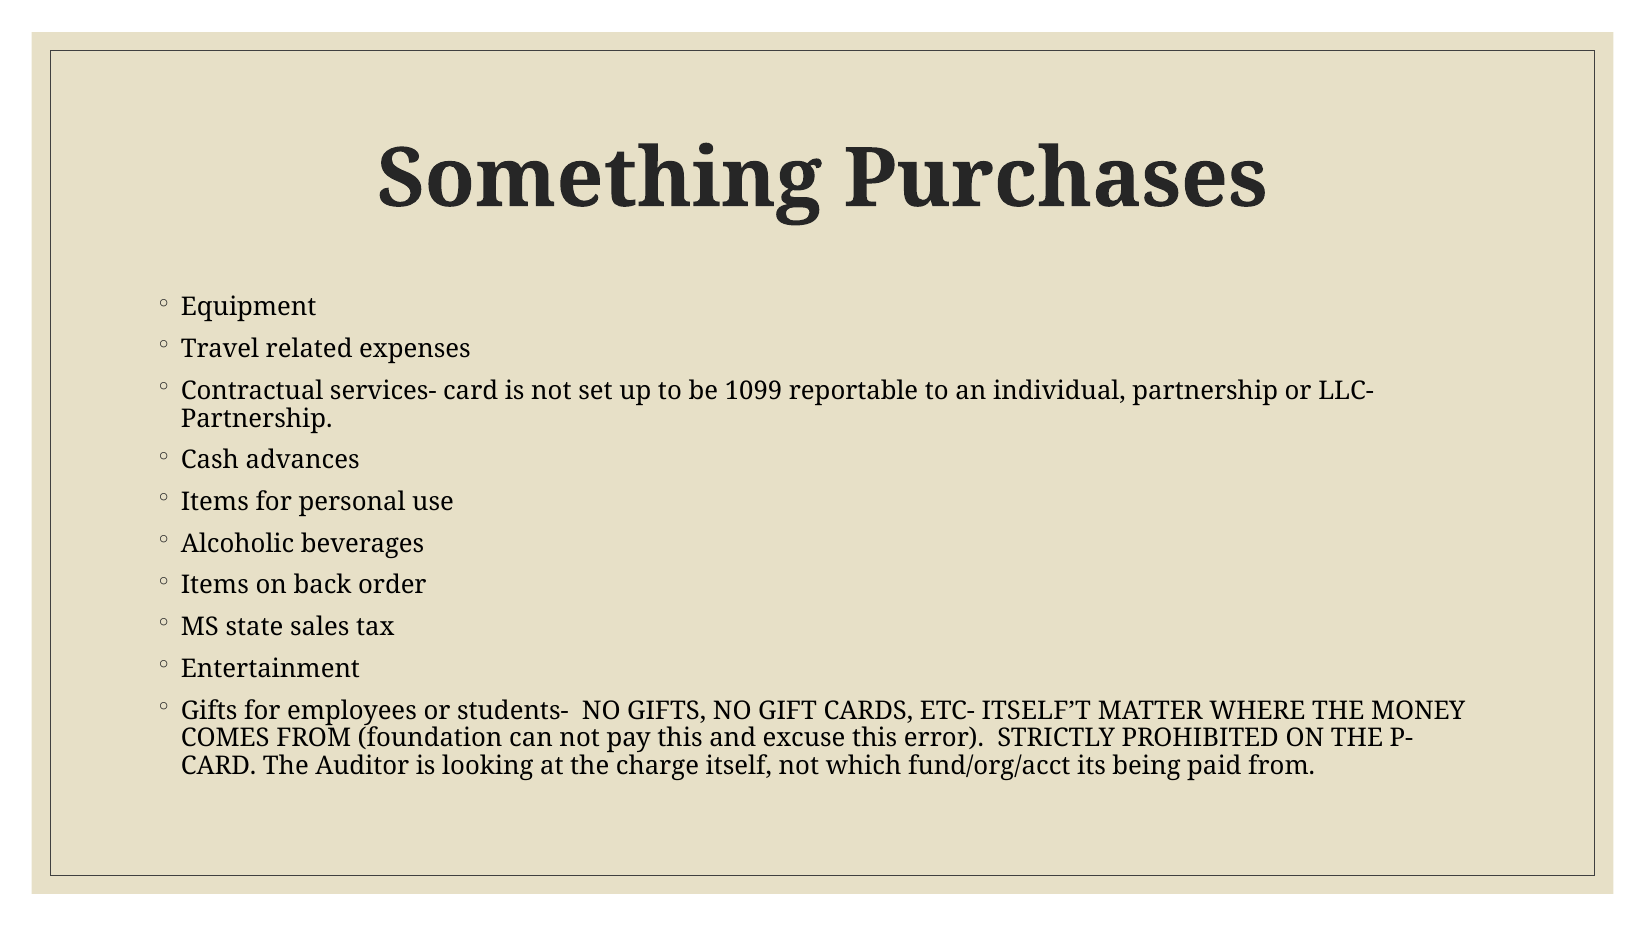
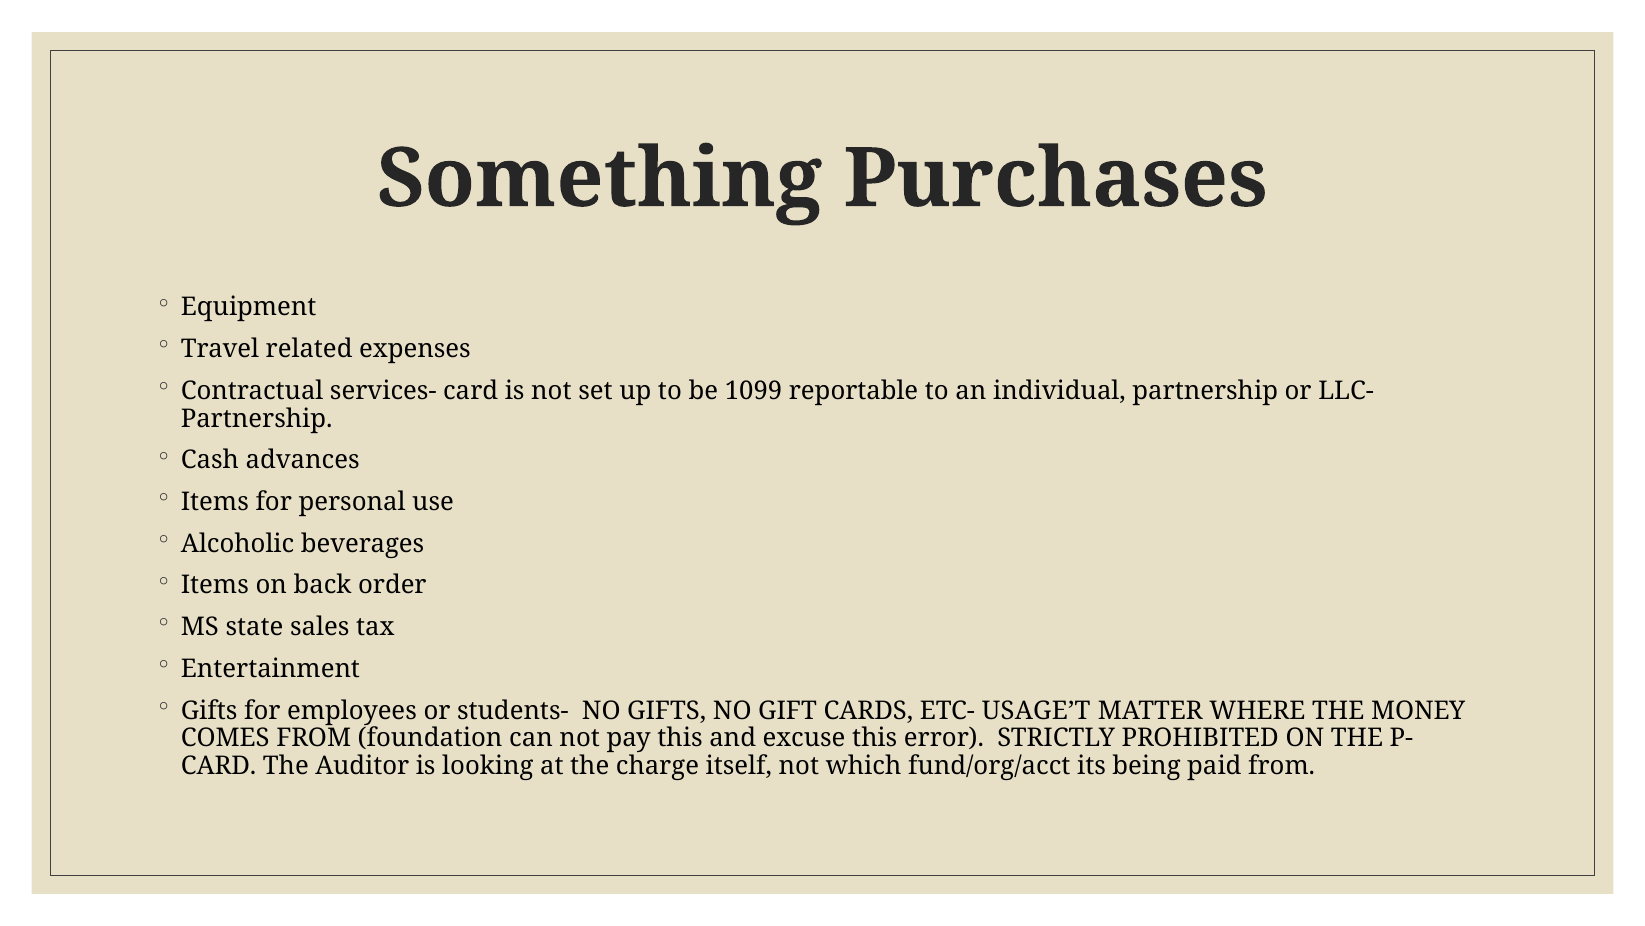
ITSELF’T: ITSELF’T -> USAGE’T
